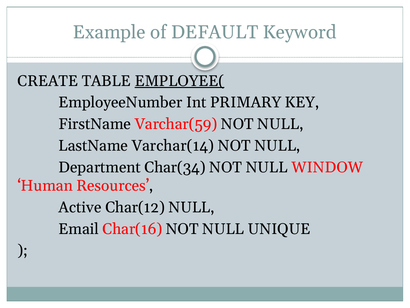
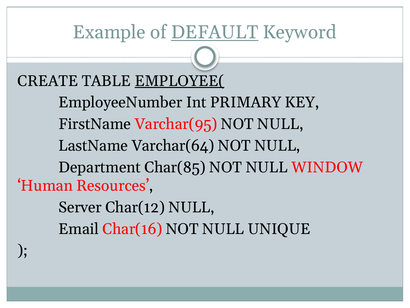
DEFAULT underline: none -> present
Varchar(59: Varchar(59 -> Varchar(95
Varchar(14: Varchar(14 -> Varchar(64
Char(34: Char(34 -> Char(85
Active: Active -> Server
